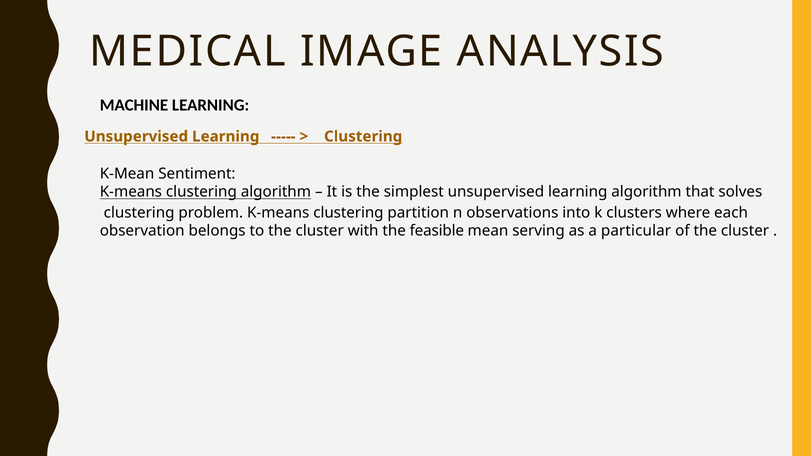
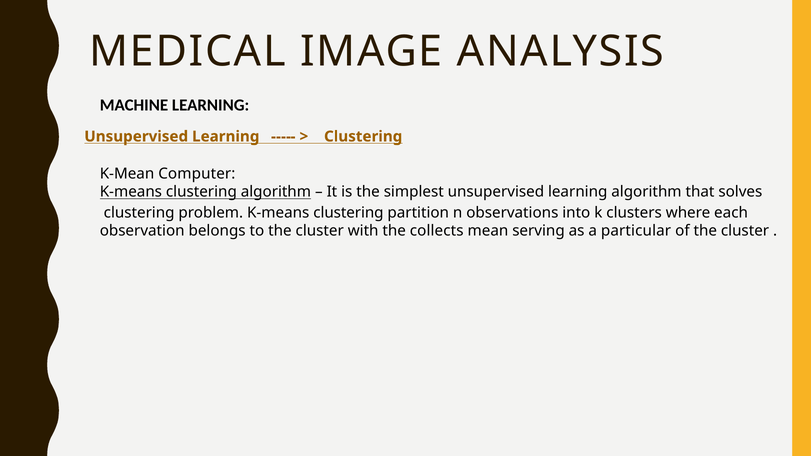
Sentiment: Sentiment -> Computer
feasible: feasible -> collects
